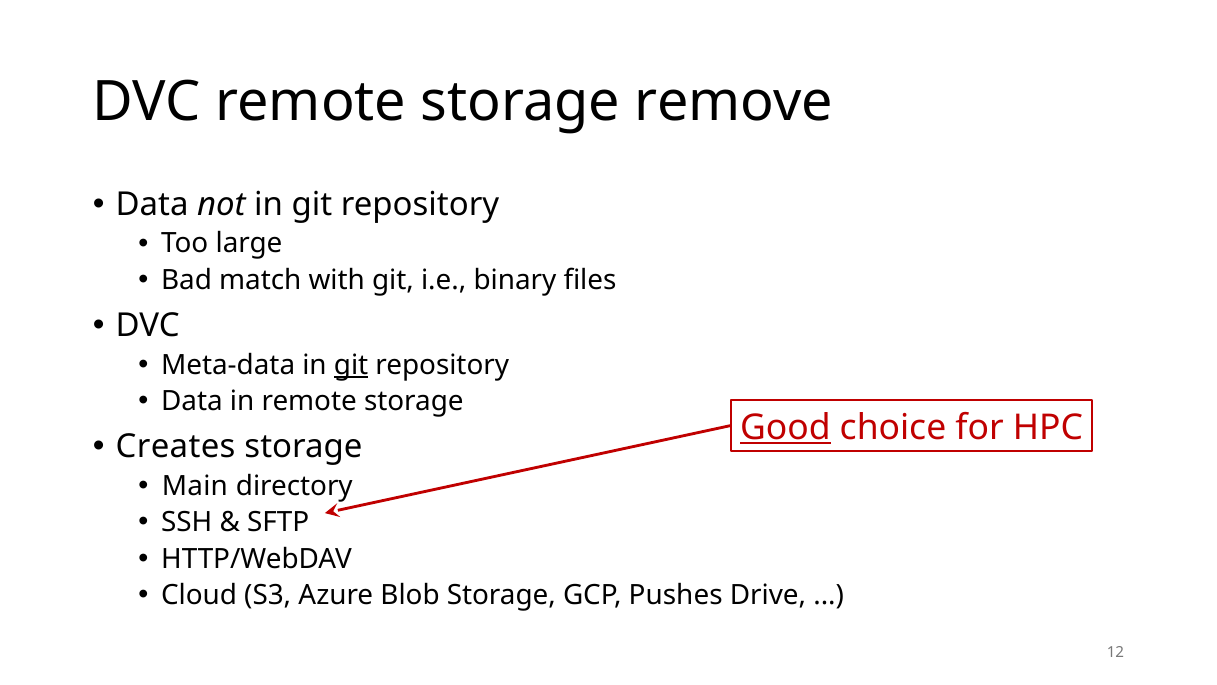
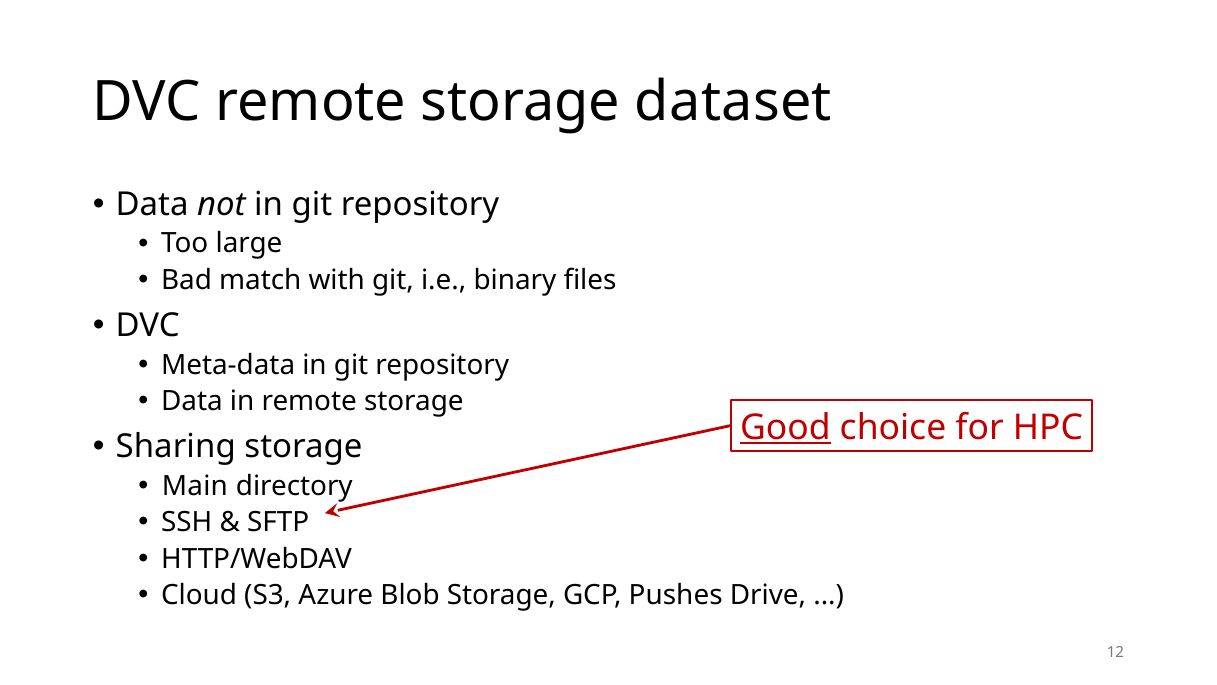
remove: remove -> dataset
git at (351, 365) underline: present -> none
Creates: Creates -> Sharing
